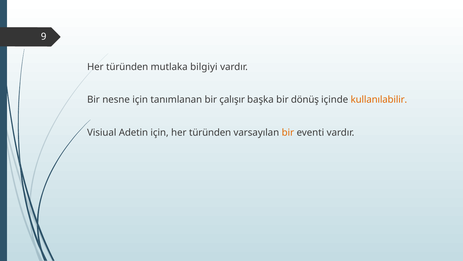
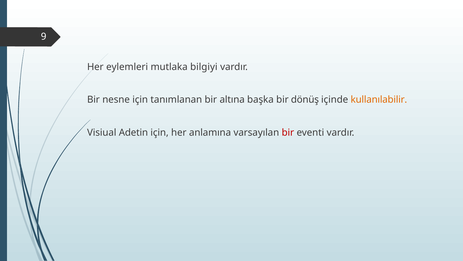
türünden at (127, 67): türünden -> eylemleri
çalışır: çalışır -> altına
için her türünden: türünden -> anlamına
bir at (288, 132) colour: orange -> red
